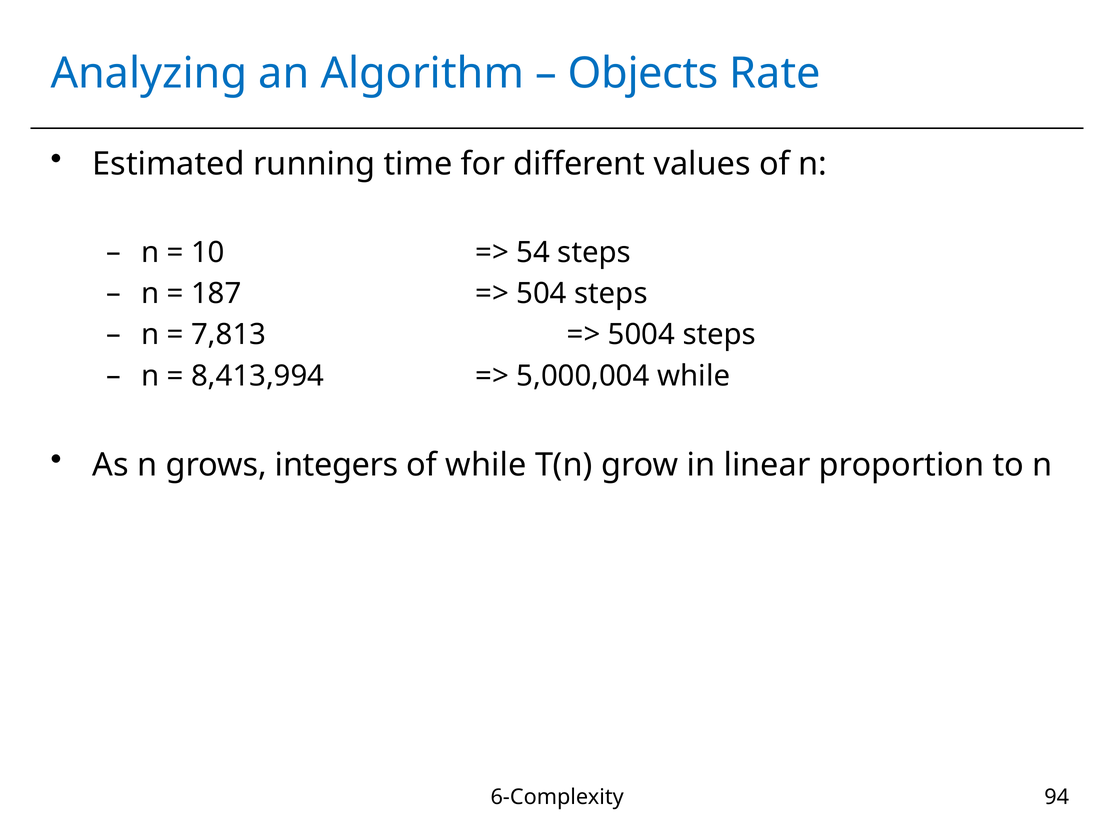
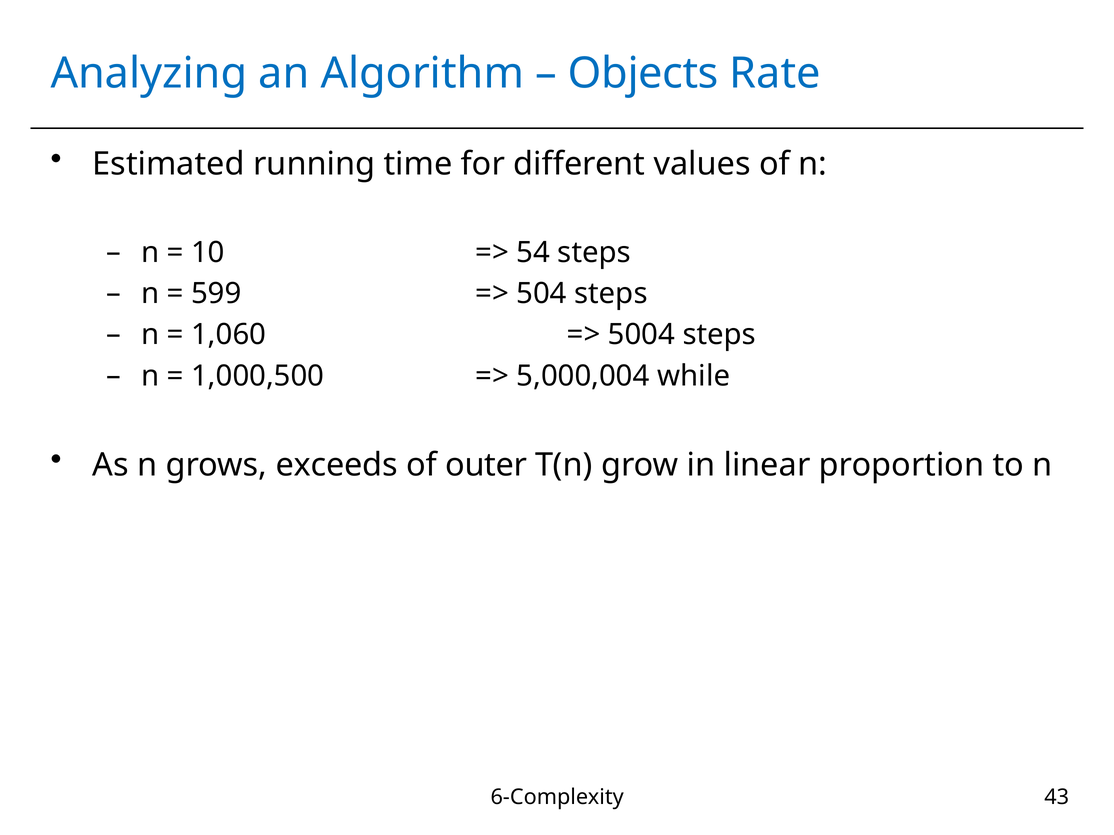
187: 187 -> 599
7,813: 7,813 -> 1,060
8,413,994: 8,413,994 -> 1,000,500
integers: integers -> exceeds
of while: while -> outer
94: 94 -> 43
